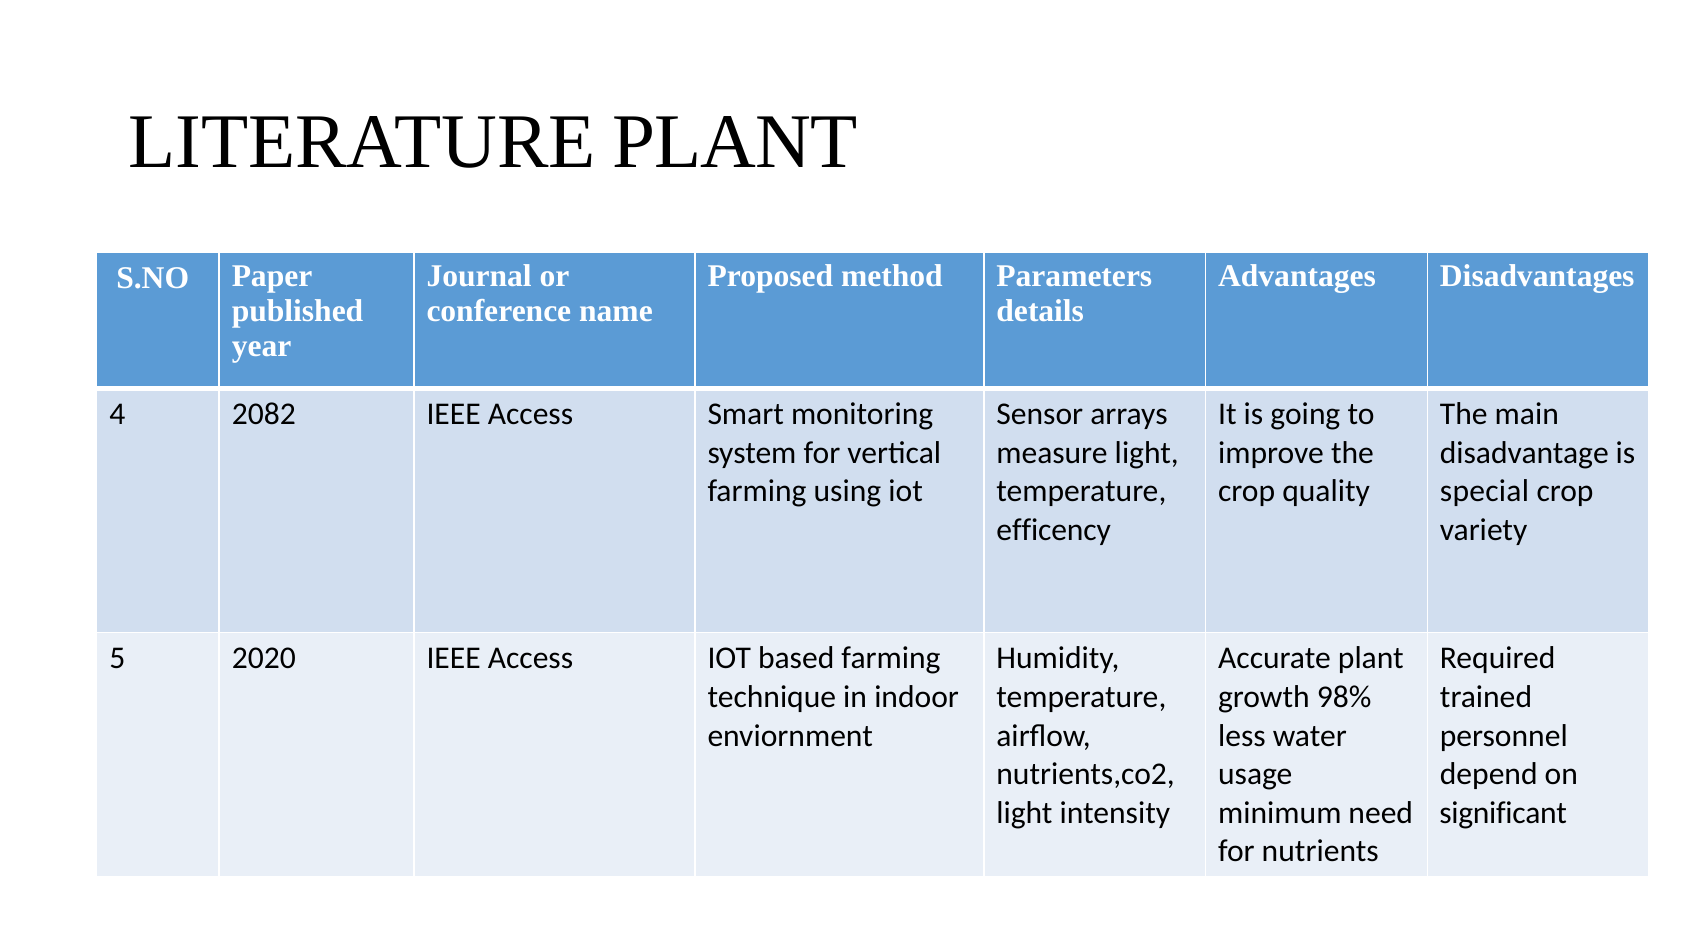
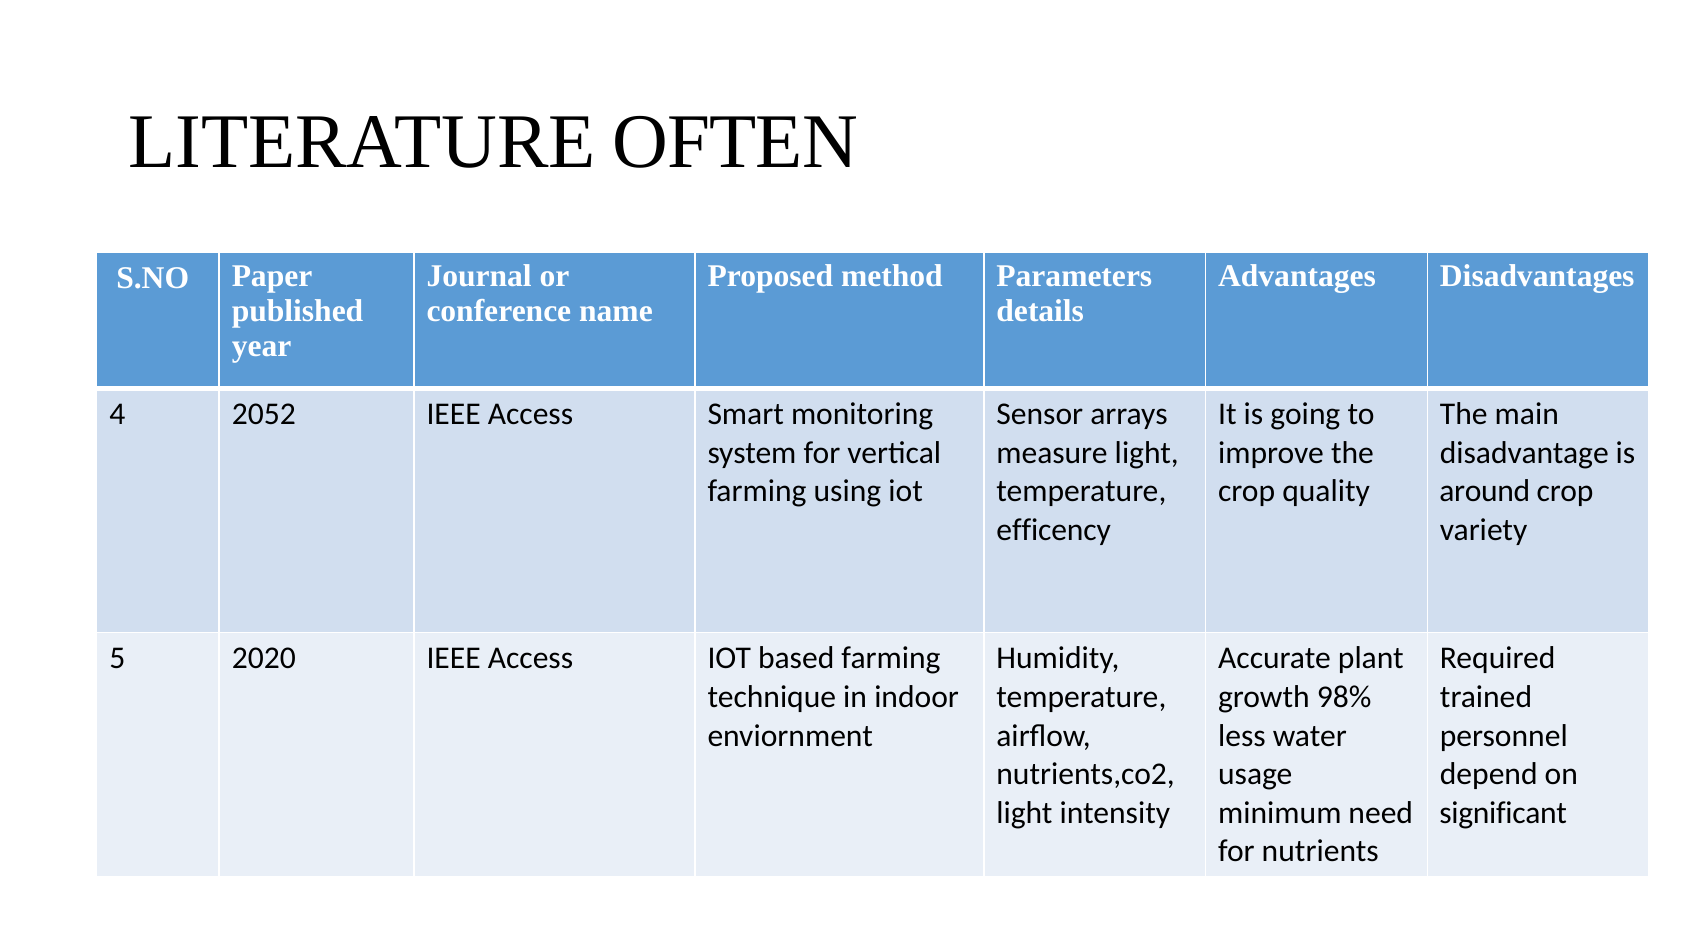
LITERATURE PLANT: PLANT -> OFTEN
2082: 2082 -> 2052
special: special -> around
